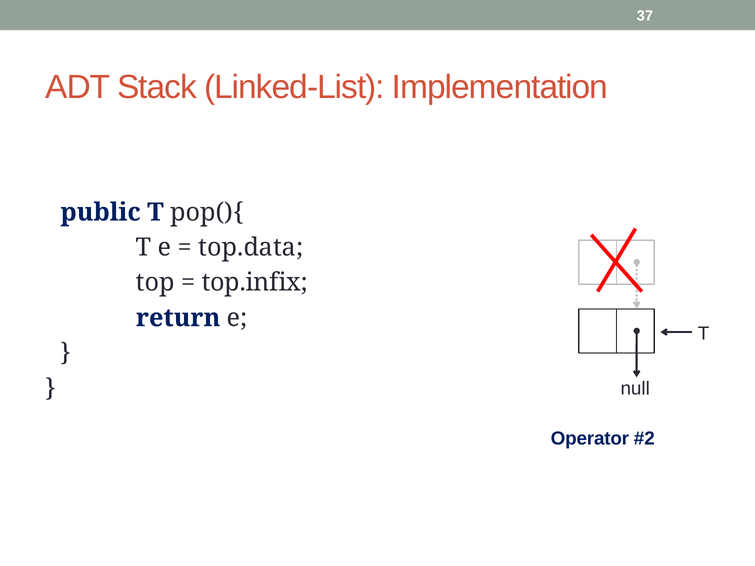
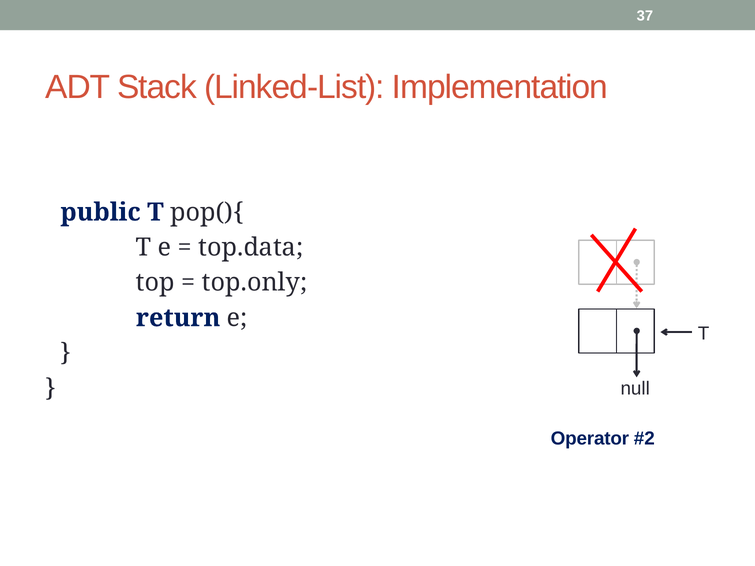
top.infix: top.infix -> top.only
